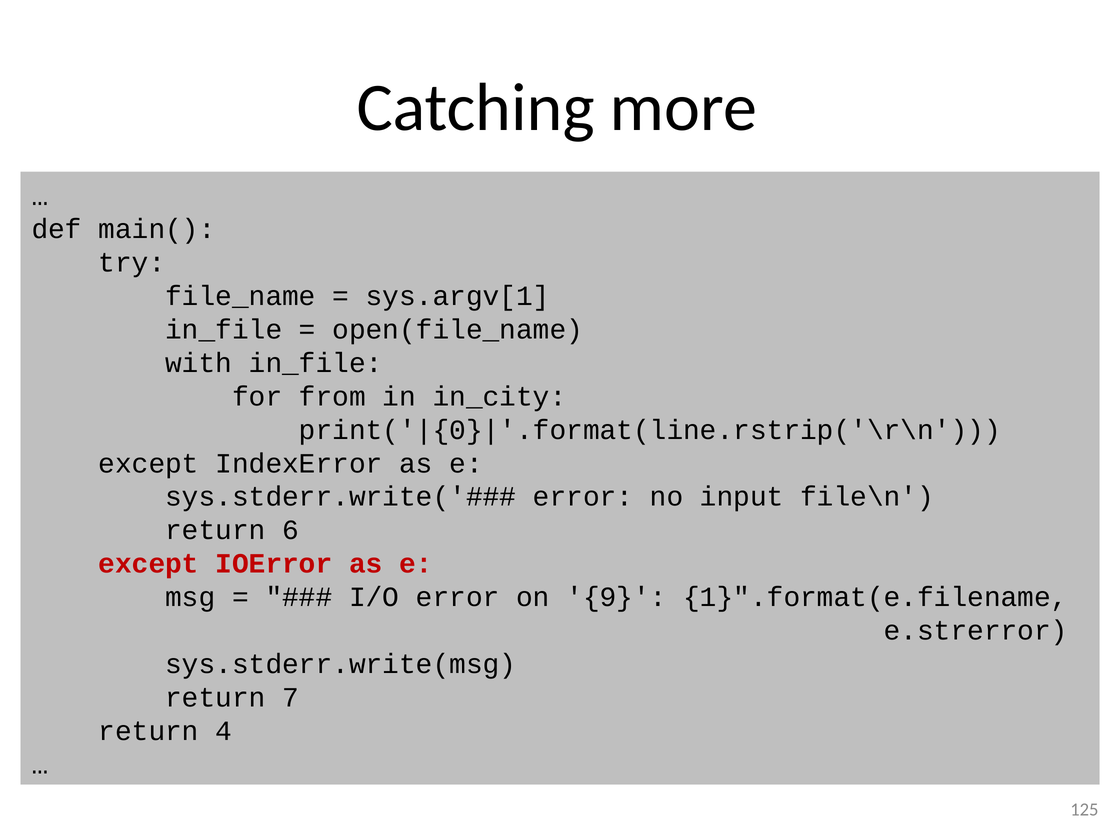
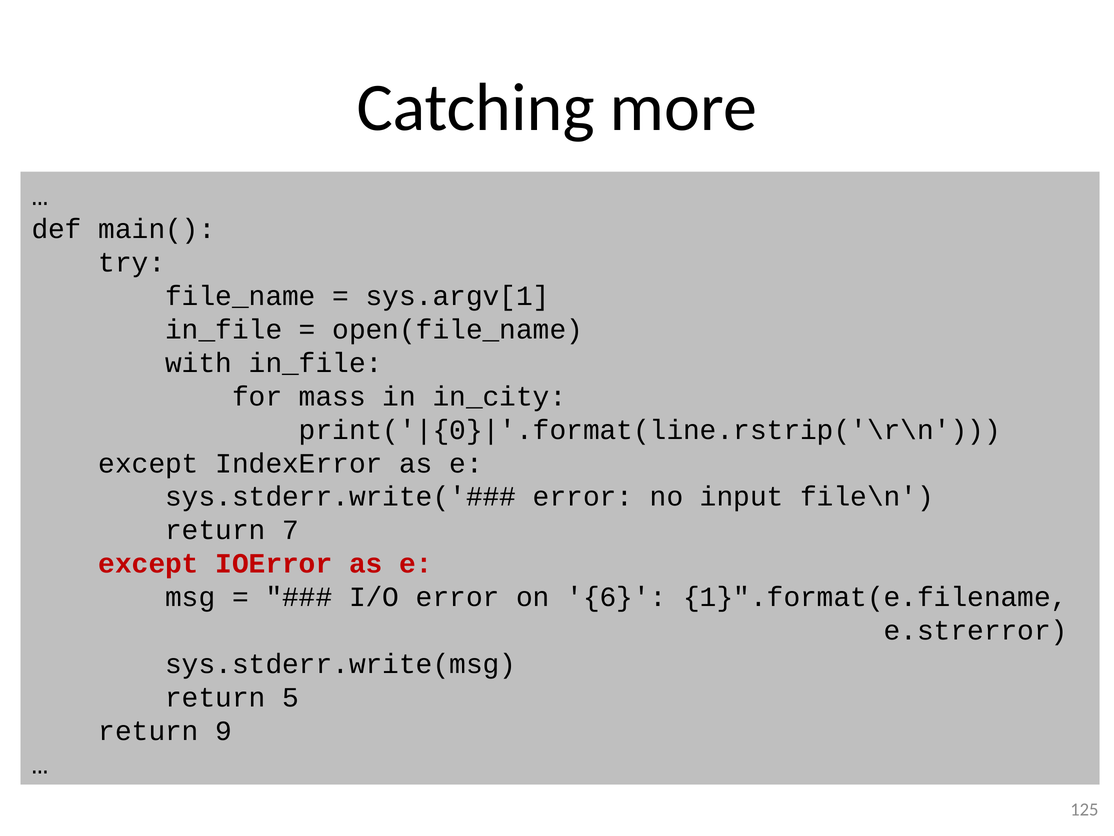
from: from -> mass
6: 6 -> 7
9: 9 -> 6
7: 7 -> 5
4: 4 -> 9
